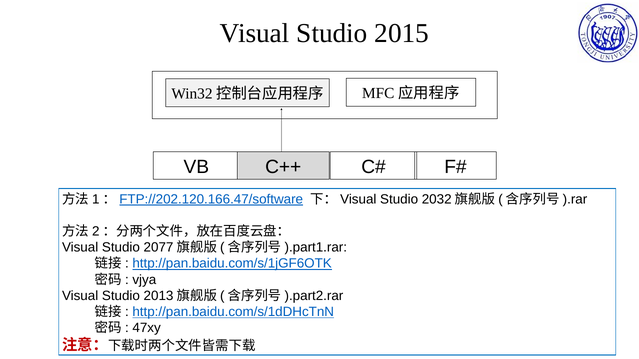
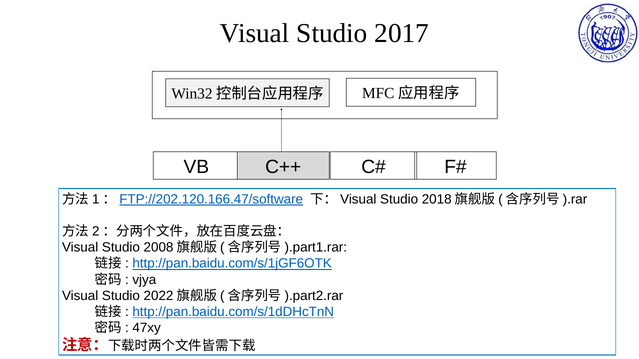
2015: 2015 -> 2017
2032: 2032 -> 2018
2077: 2077 -> 2008
2013: 2013 -> 2022
